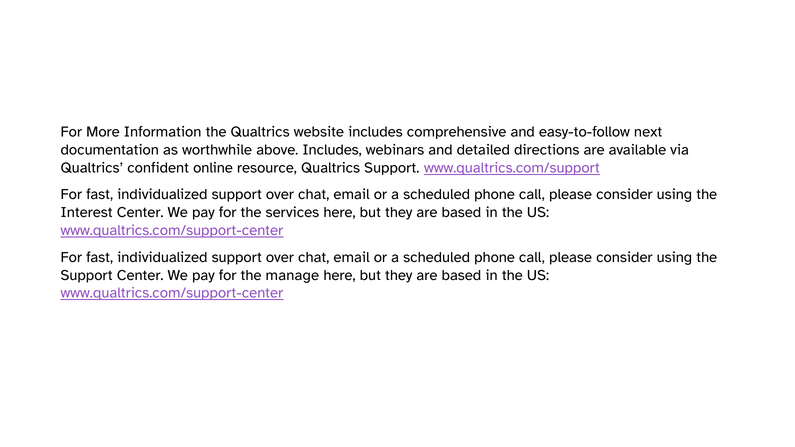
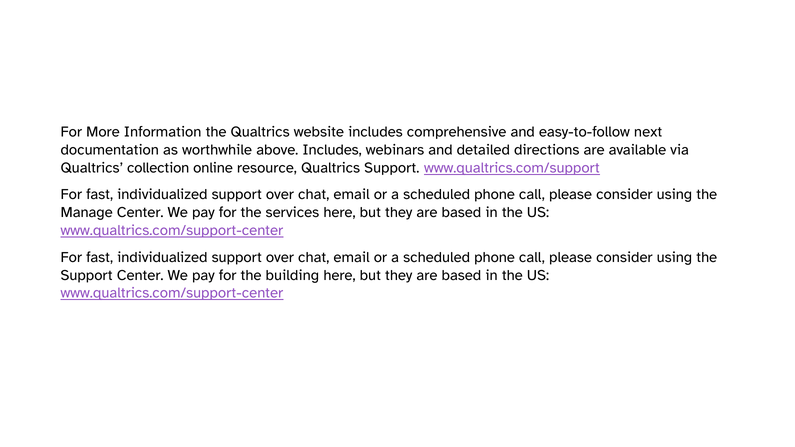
confident: confident -> collection
Interest: Interest -> Manage
manage: manage -> building
